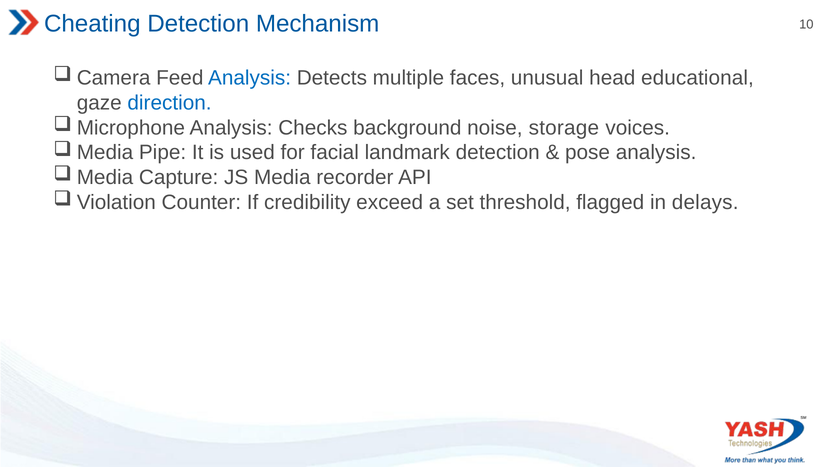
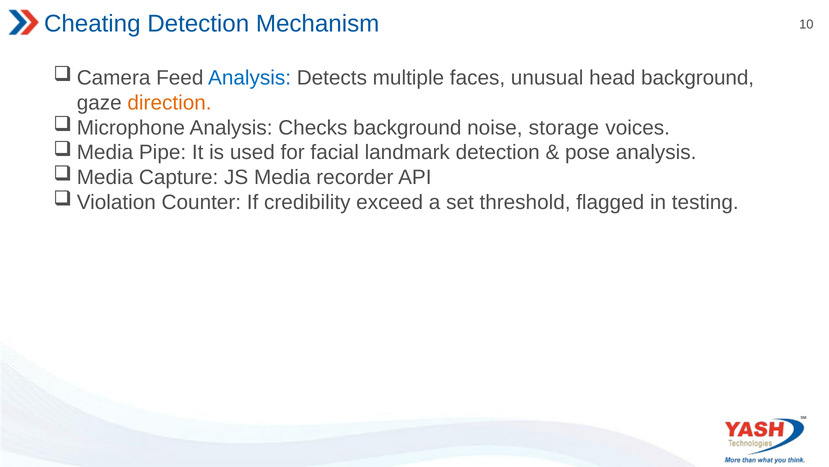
head educational: educational -> background
direction colour: blue -> orange
delays: delays -> testing
